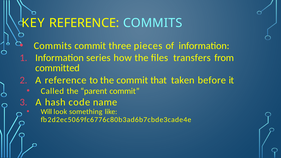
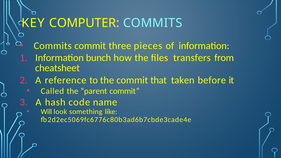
KEY REFERENCE: REFERENCE -> COMPUTER
series: series -> bunch
committed: committed -> cheatsheet
